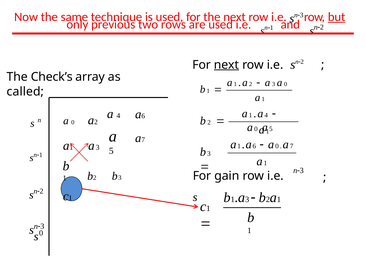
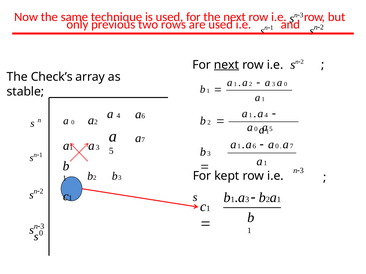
but underline: present -> none
called: called -> stable
gain: gain -> kept
